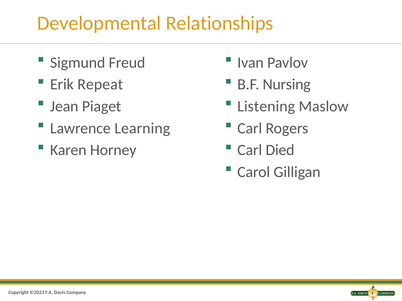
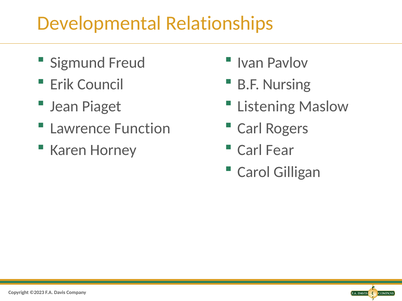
Repeat: Repeat -> Council
Learning: Learning -> Function
Died: Died -> Fear
